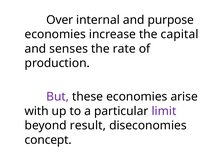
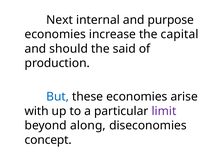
Over: Over -> Next
senses: senses -> should
rate: rate -> said
But colour: purple -> blue
result: result -> along
